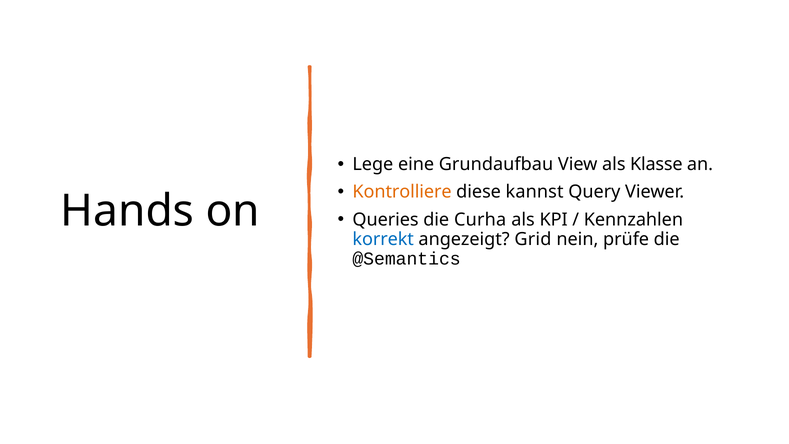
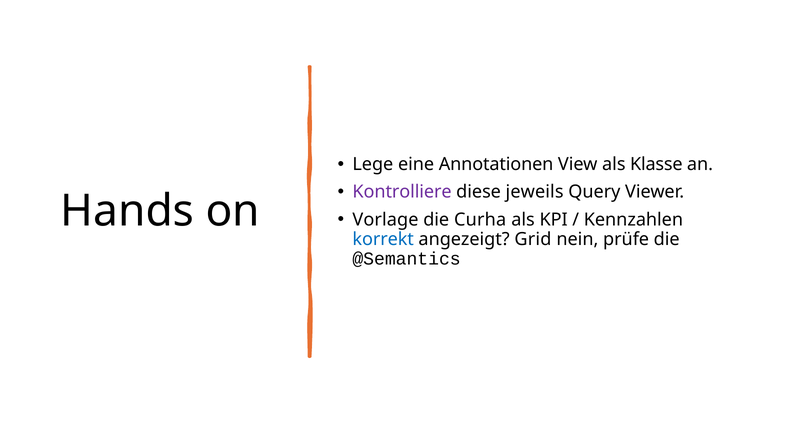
Grundaufbau: Grundaufbau -> Annotationen
Kontrolliere colour: orange -> purple
kannst: kannst -> jeweils
Queries: Queries -> Vorlage
